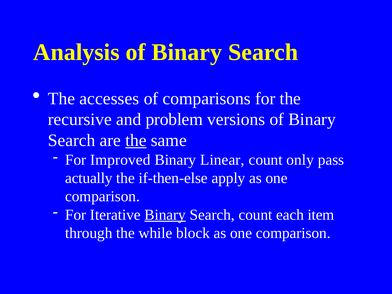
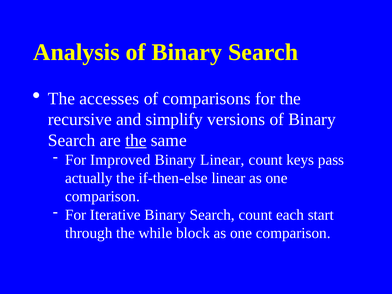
problem: problem -> simplify
only: only -> keys
if-then-else apply: apply -> linear
Binary at (165, 215) underline: present -> none
item: item -> start
